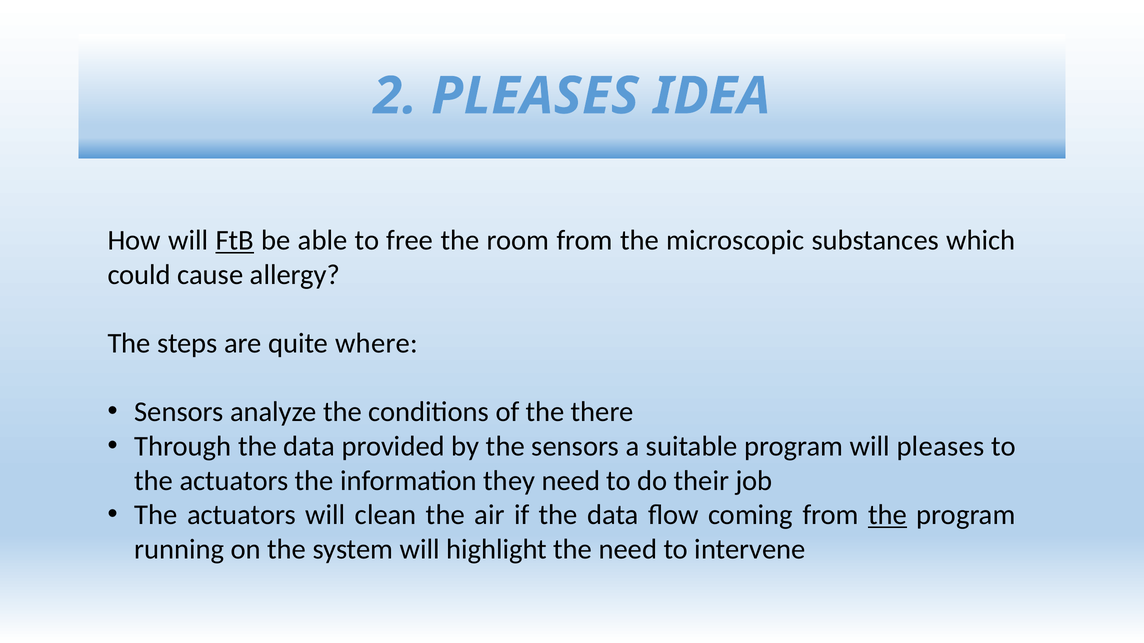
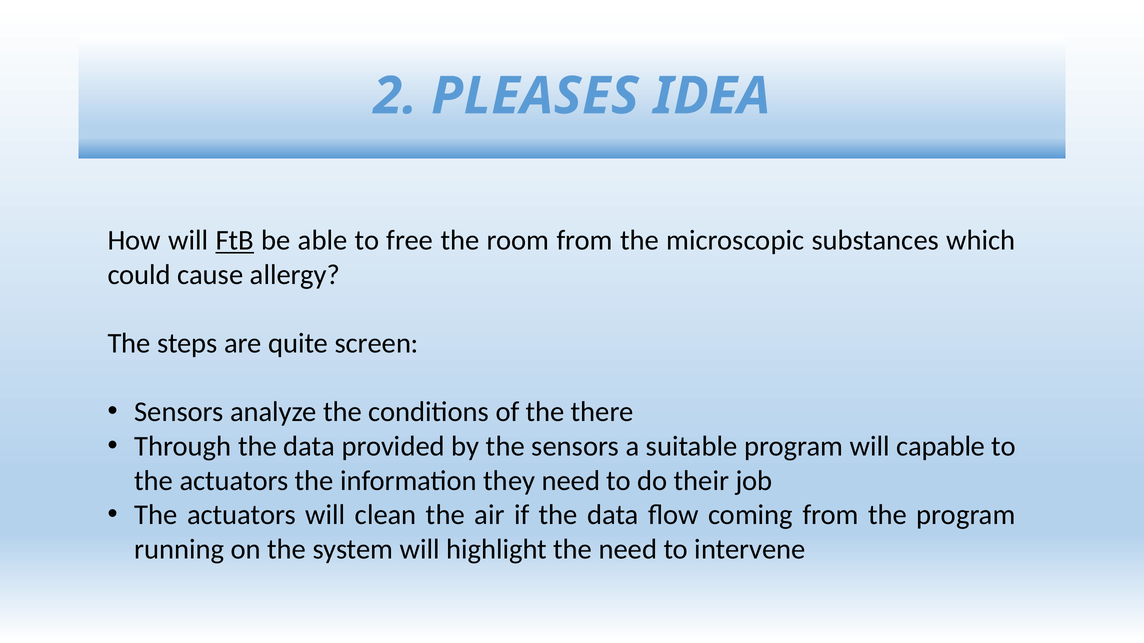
where: where -> screen
will pleases: pleases -> capable
the at (888, 515) underline: present -> none
